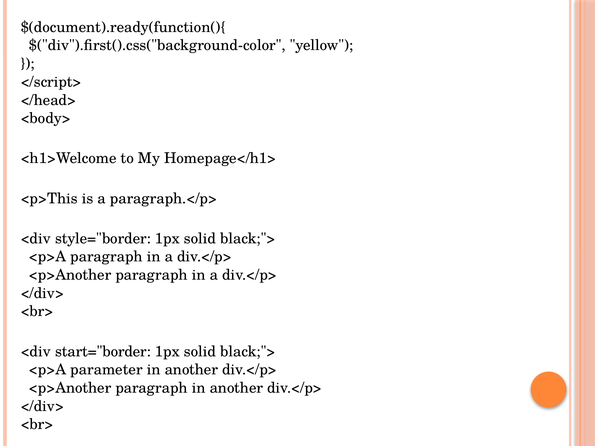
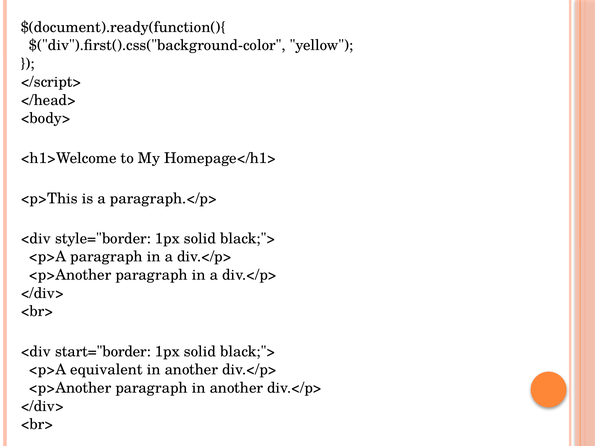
parameter: parameter -> equivalent
